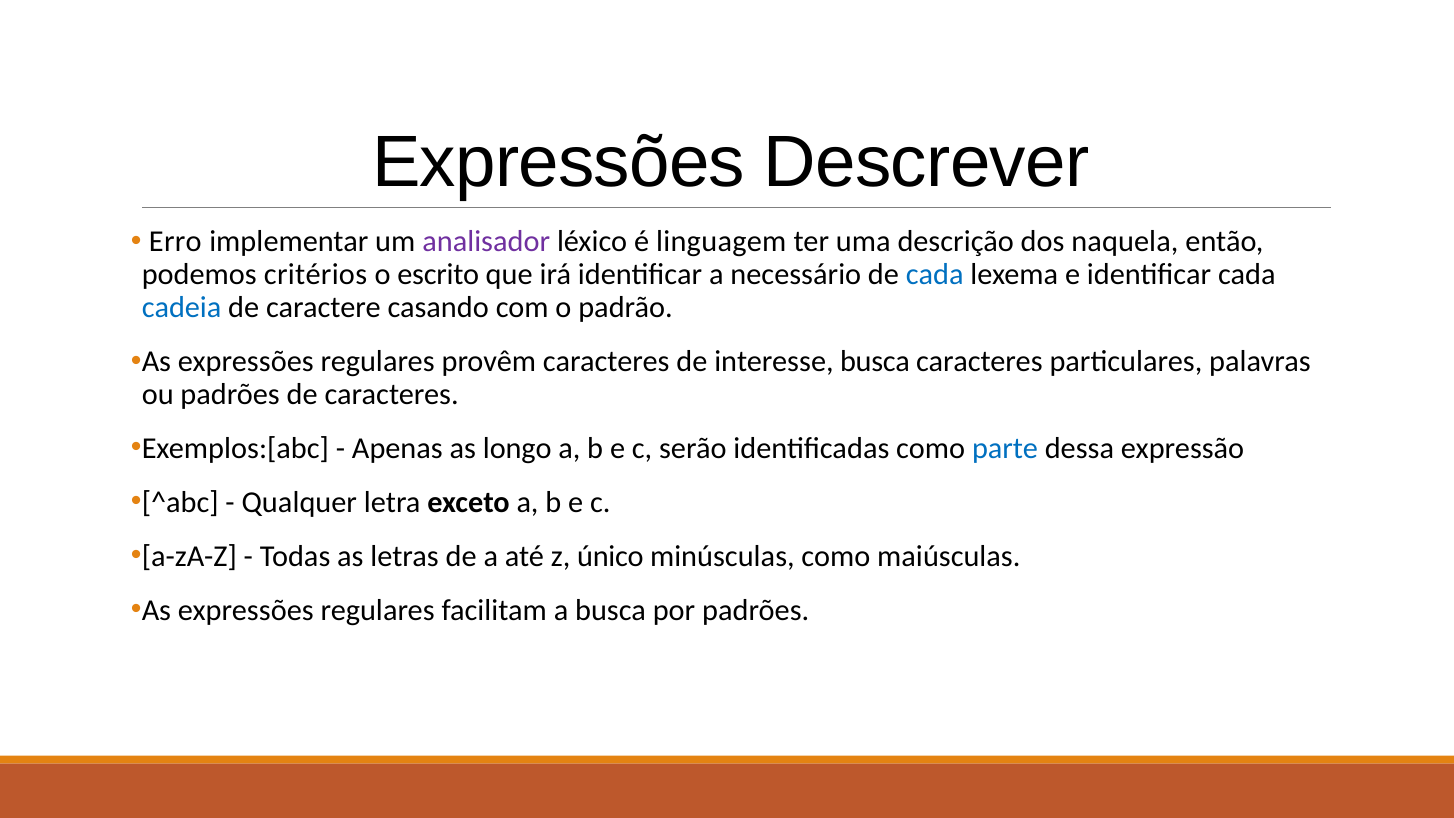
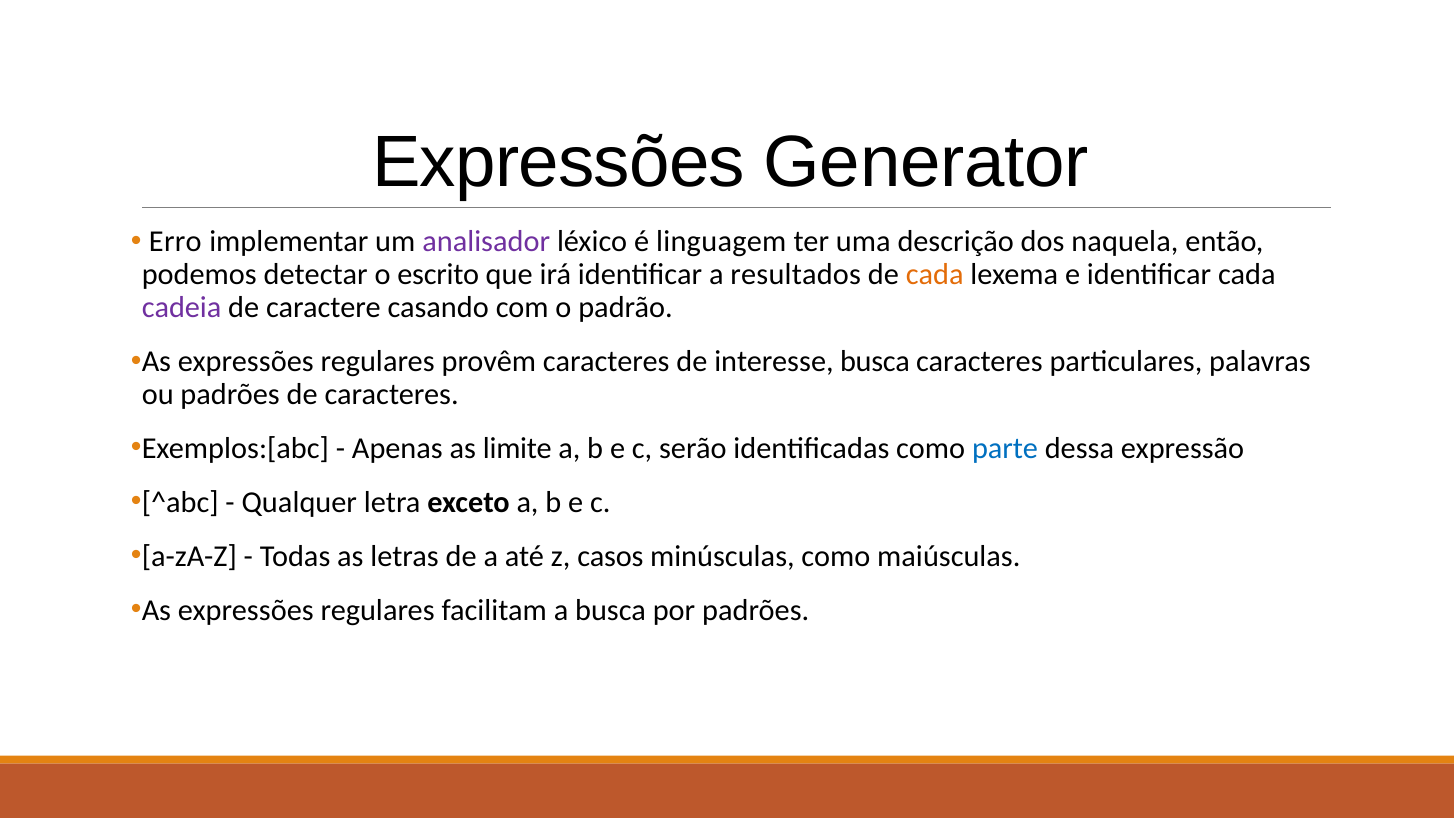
Descrever: Descrever -> Generator
critérios: critérios -> detectar
necessário: necessário -> resultados
cada at (935, 275) colour: blue -> orange
cadeia colour: blue -> purple
longo: longo -> limite
único: único -> casos
